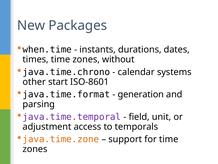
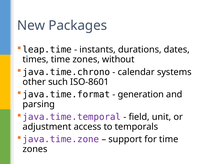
when.time: when.time -> leap.time
start: start -> such
java.time.zone colour: orange -> purple
